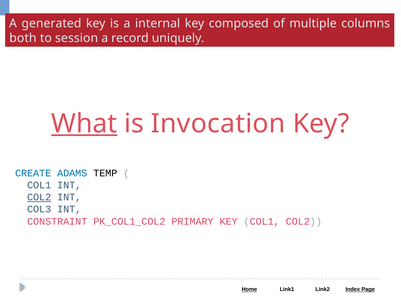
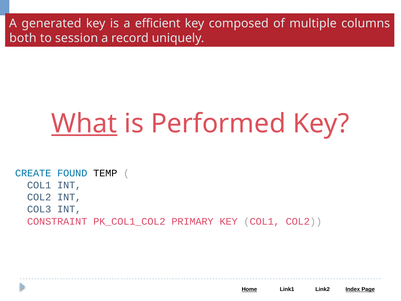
internal: internal -> efficient
Invocation: Invocation -> Performed
ADAMS: ADAMS -> FOUND
COL2 at (39, 197) underline: present -> none
